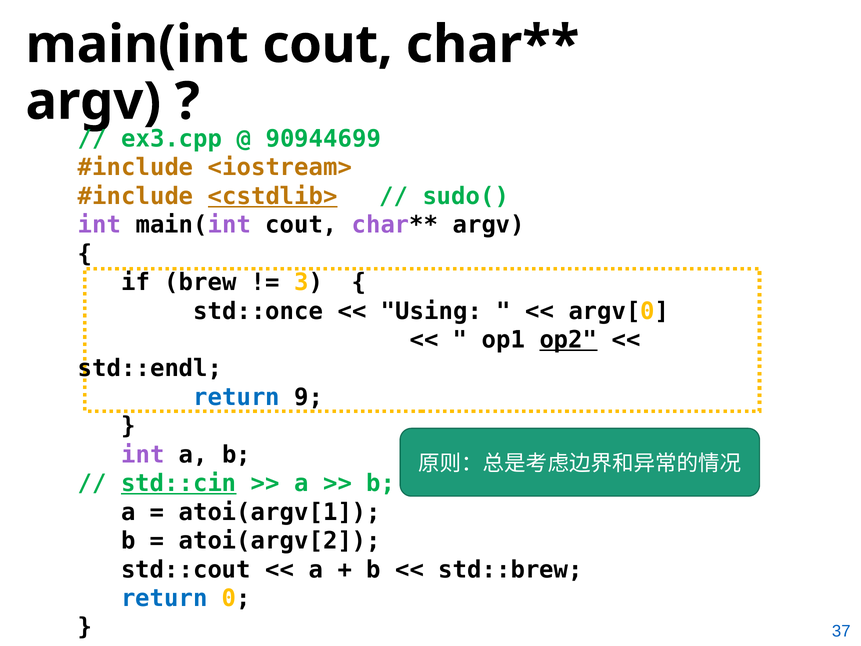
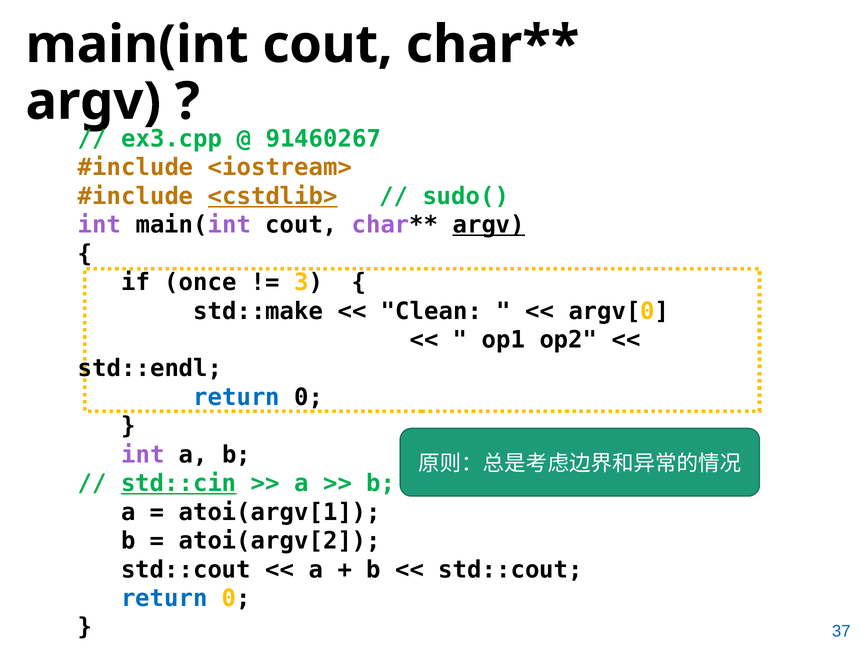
90944699: 90944699 -> 91460267
argv at (489, 225) underline: none -> present
brew: brew -> once
std::once: std::once -> std::make
Using: Using -> Clean
op2 underline: present -> none
9 at (309, 397): 9 -> 0
std::brew at (511, 569): std::brew -> std::cout
